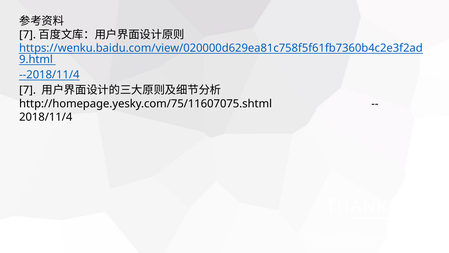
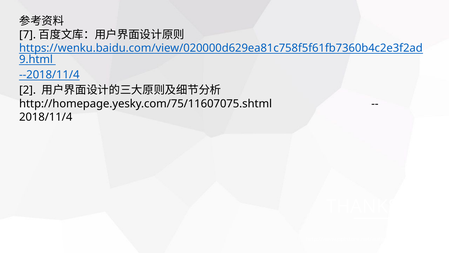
7 at (28, 90): 7 -> 2
